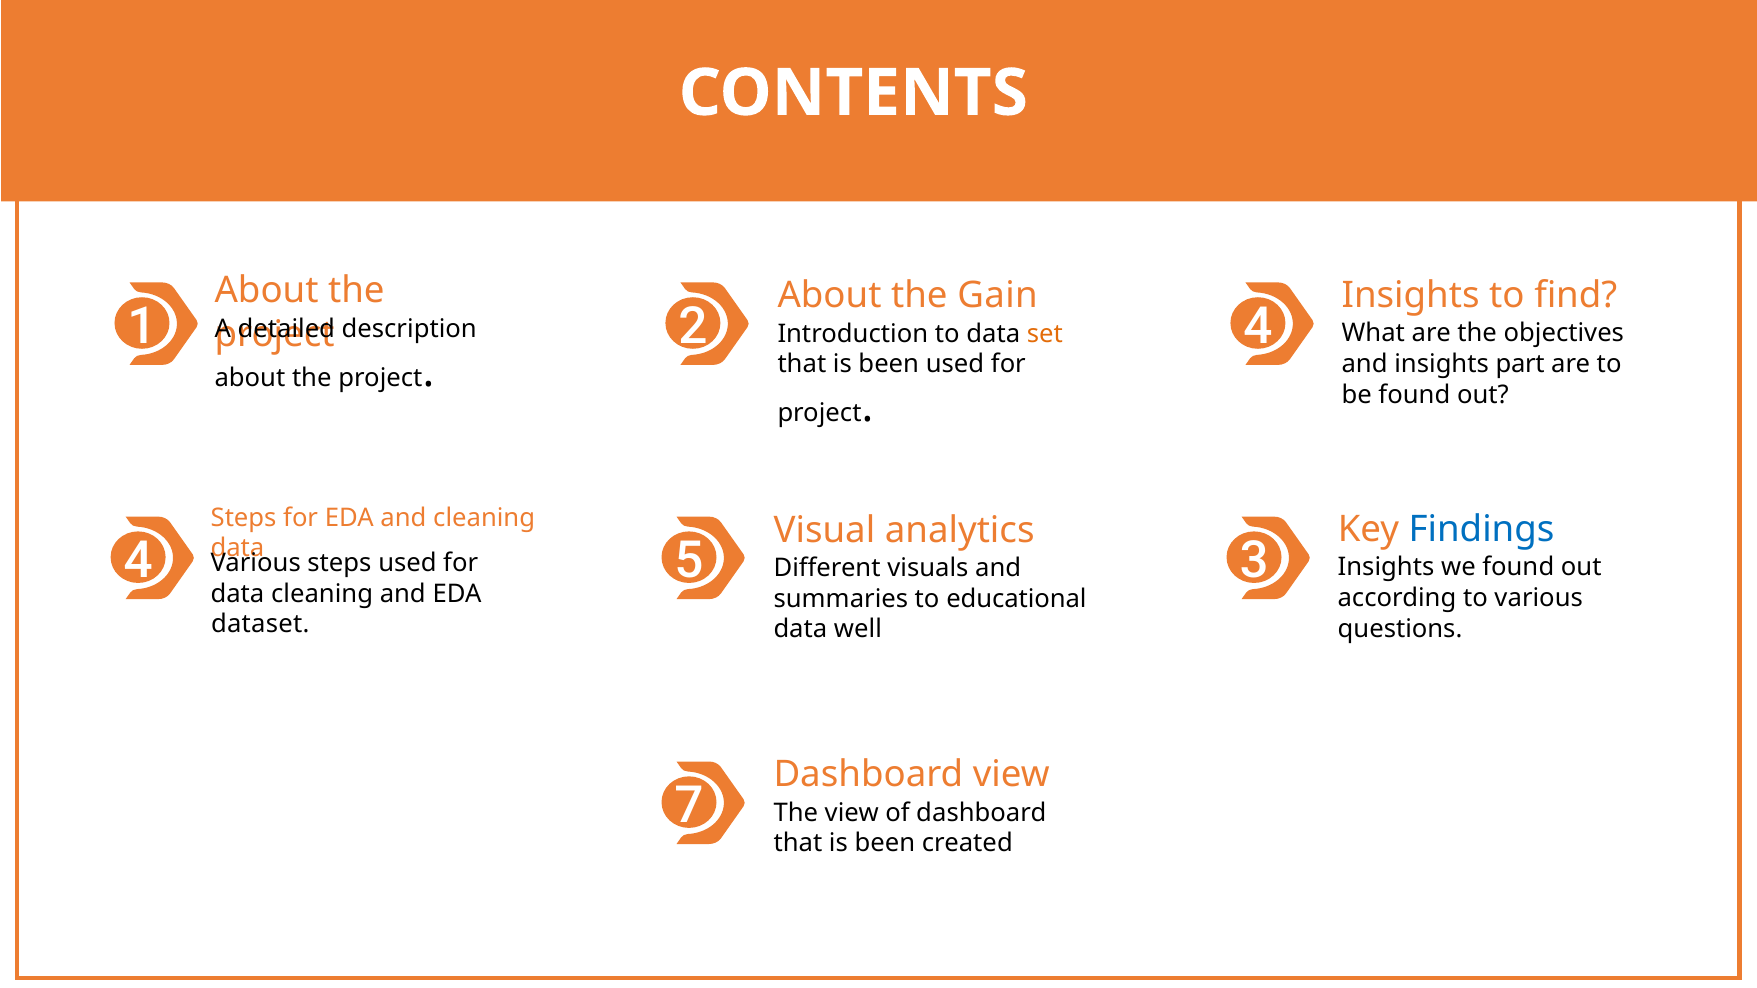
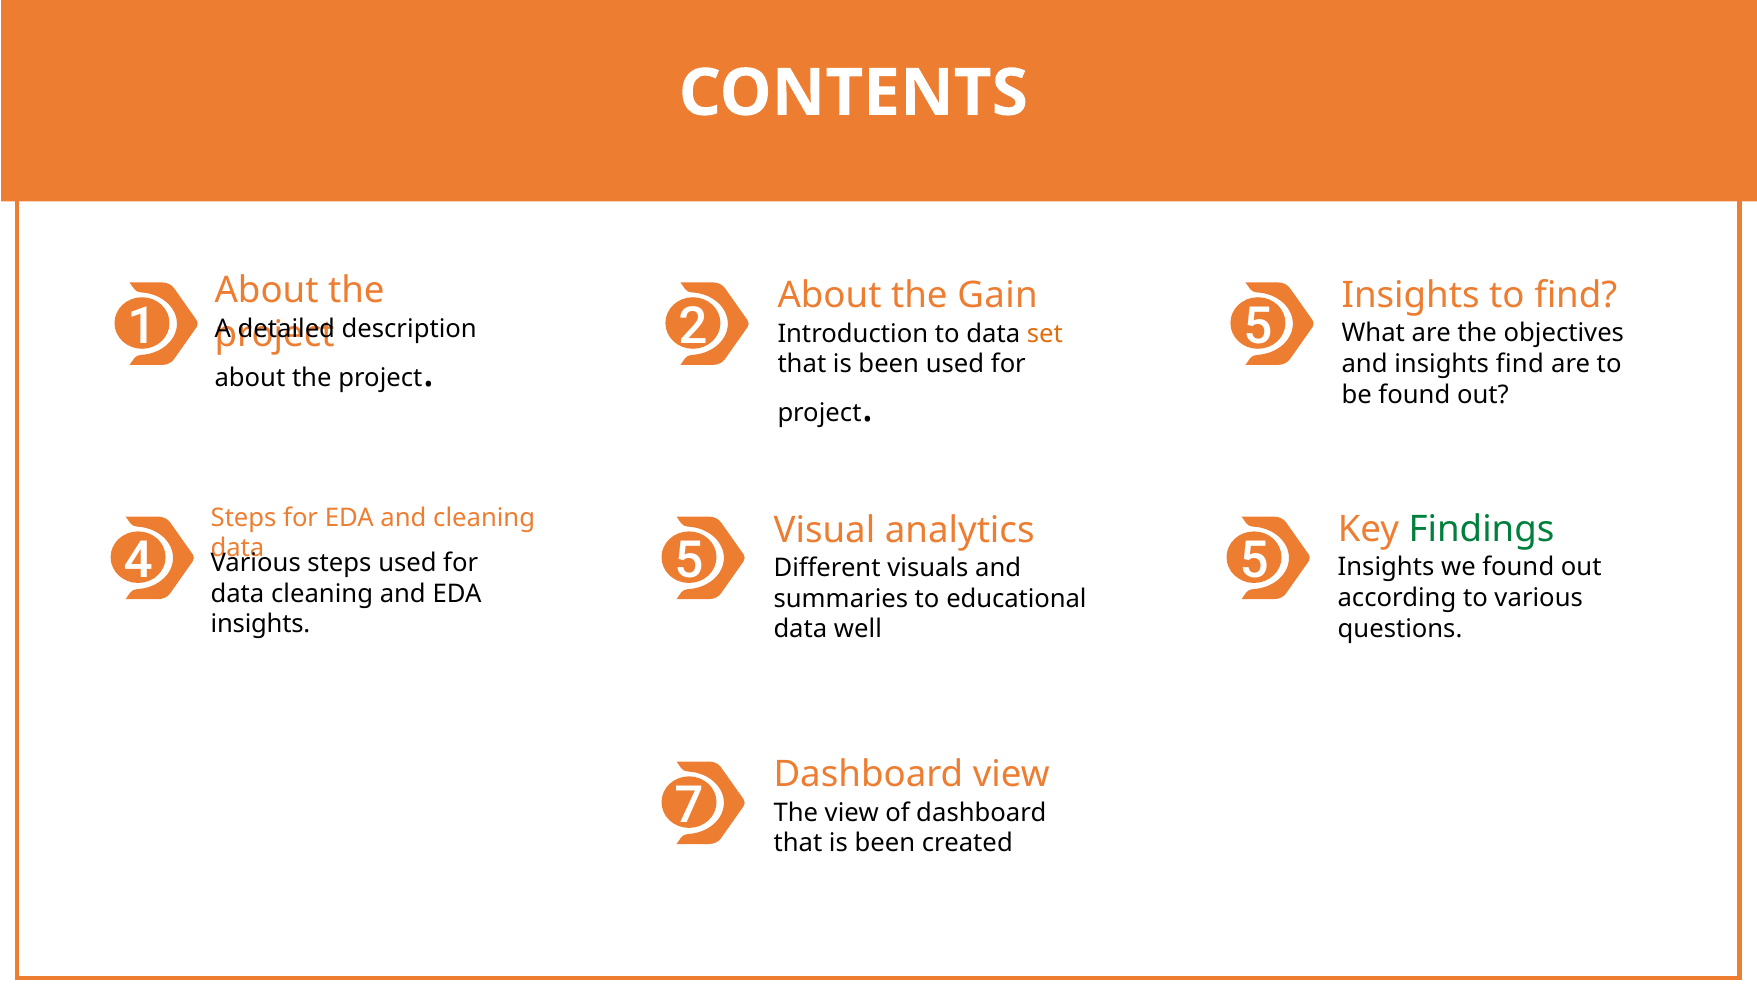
2 4: 4 -> 5
insights part: part -> find
Findings colour: blue -> green
5 3: 3 -> 5
dataset at (260, 625): dataset -> insights
